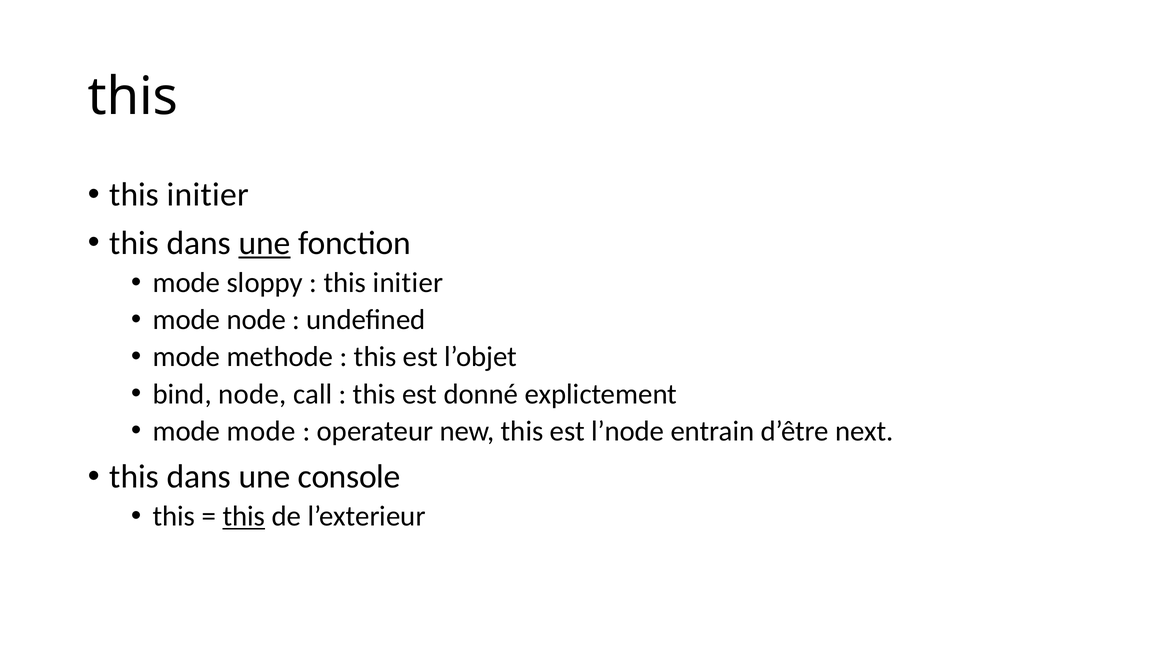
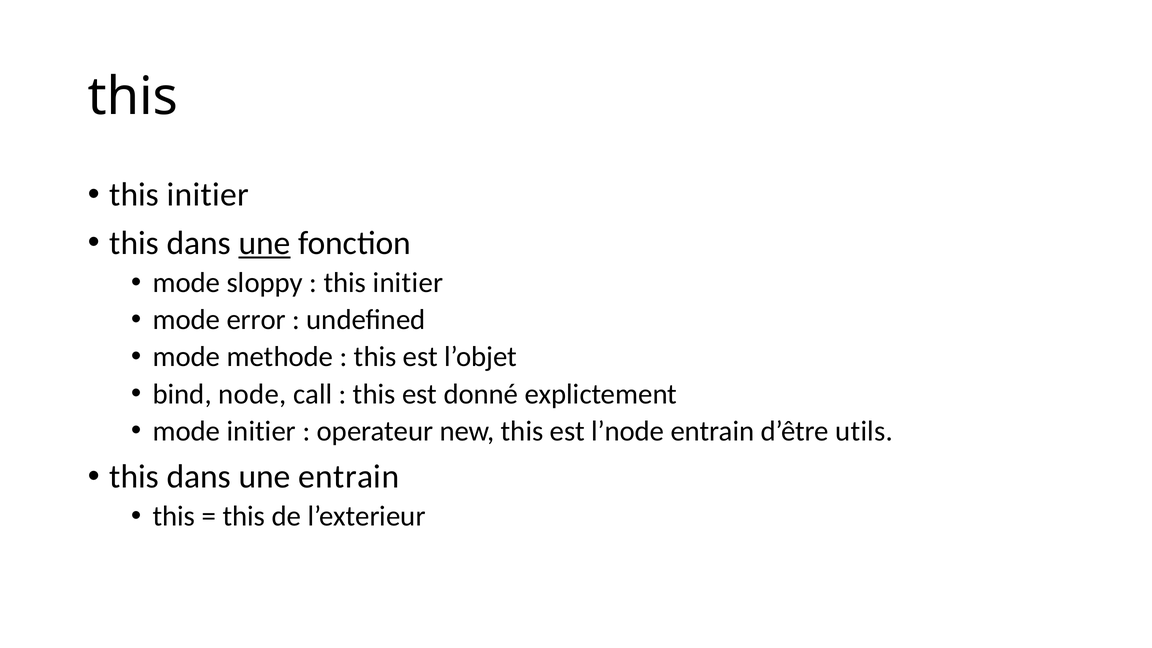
mode node: node -> error
mode mode: mode -> initier
next: next -> utils
une console: console -> entrain
this at (244, 516) underline: present -> none
